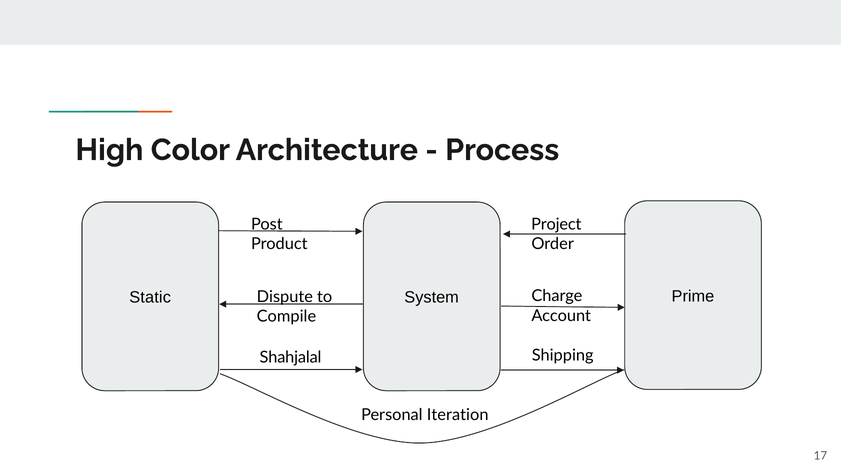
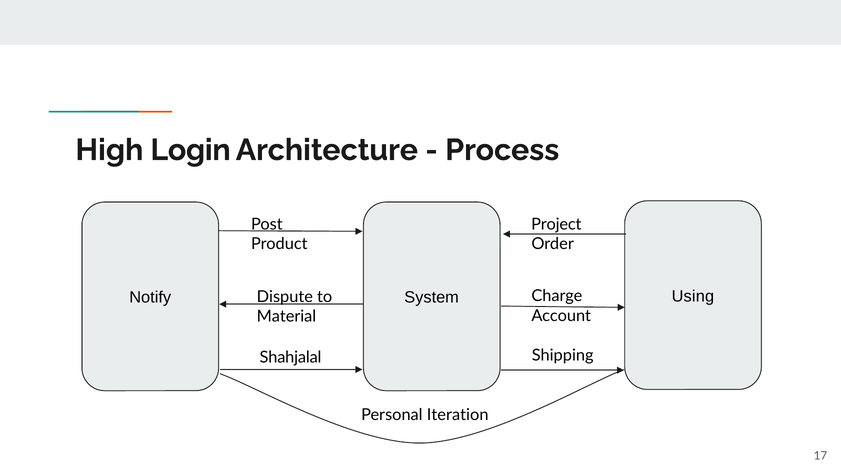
Color: Color -> Login
Static: Static -> Notify
Prime: Prime -> Using
Compile: Compile -> Material
